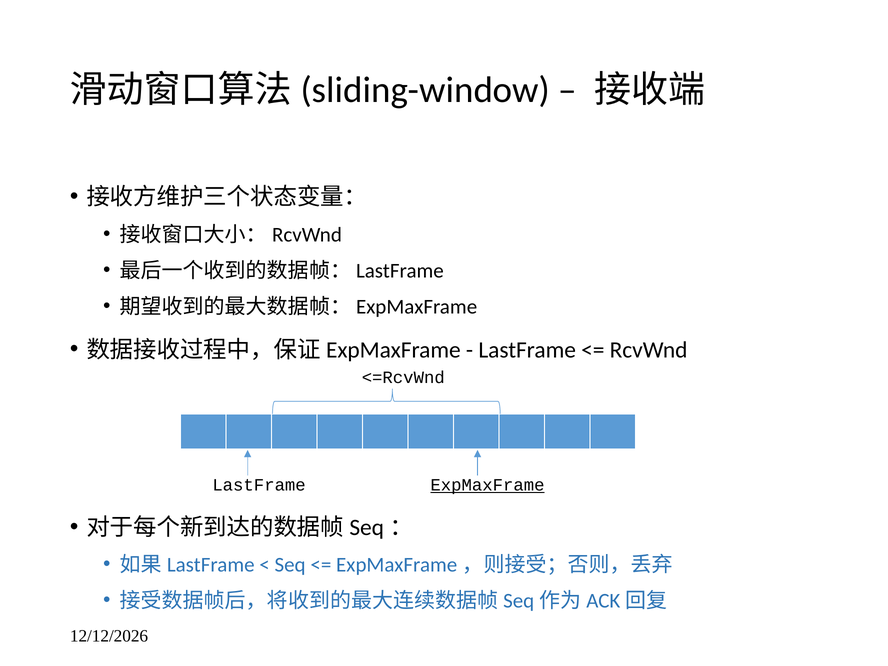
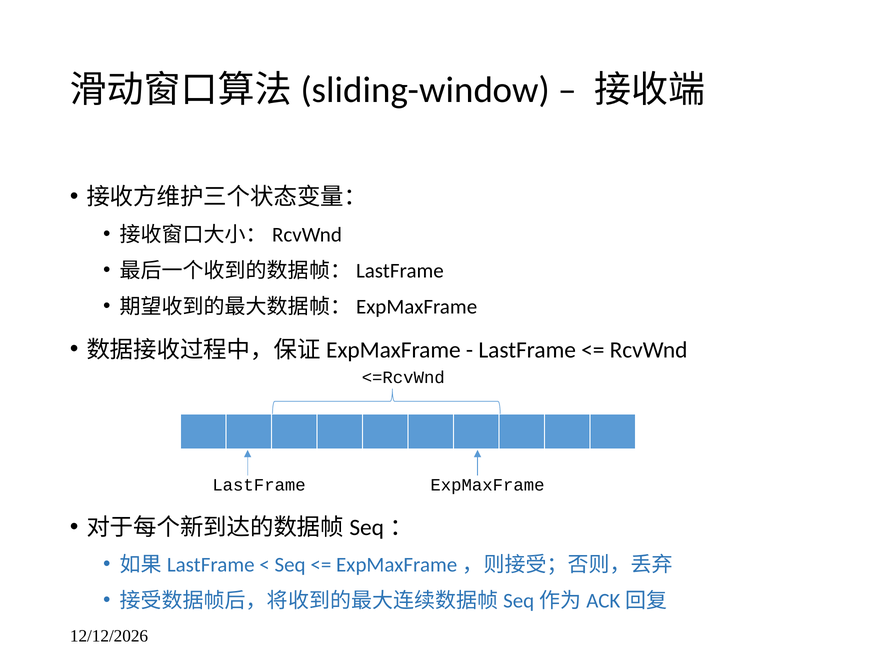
ExpMaxFrame at (487, 485) underline: present -> none
